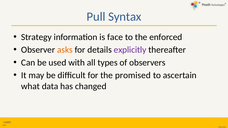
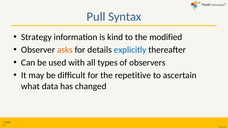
face: face -> kind
enforced: enforced -> modified
explicitly colour: purple -> blue
promised: promised -> repetitive
